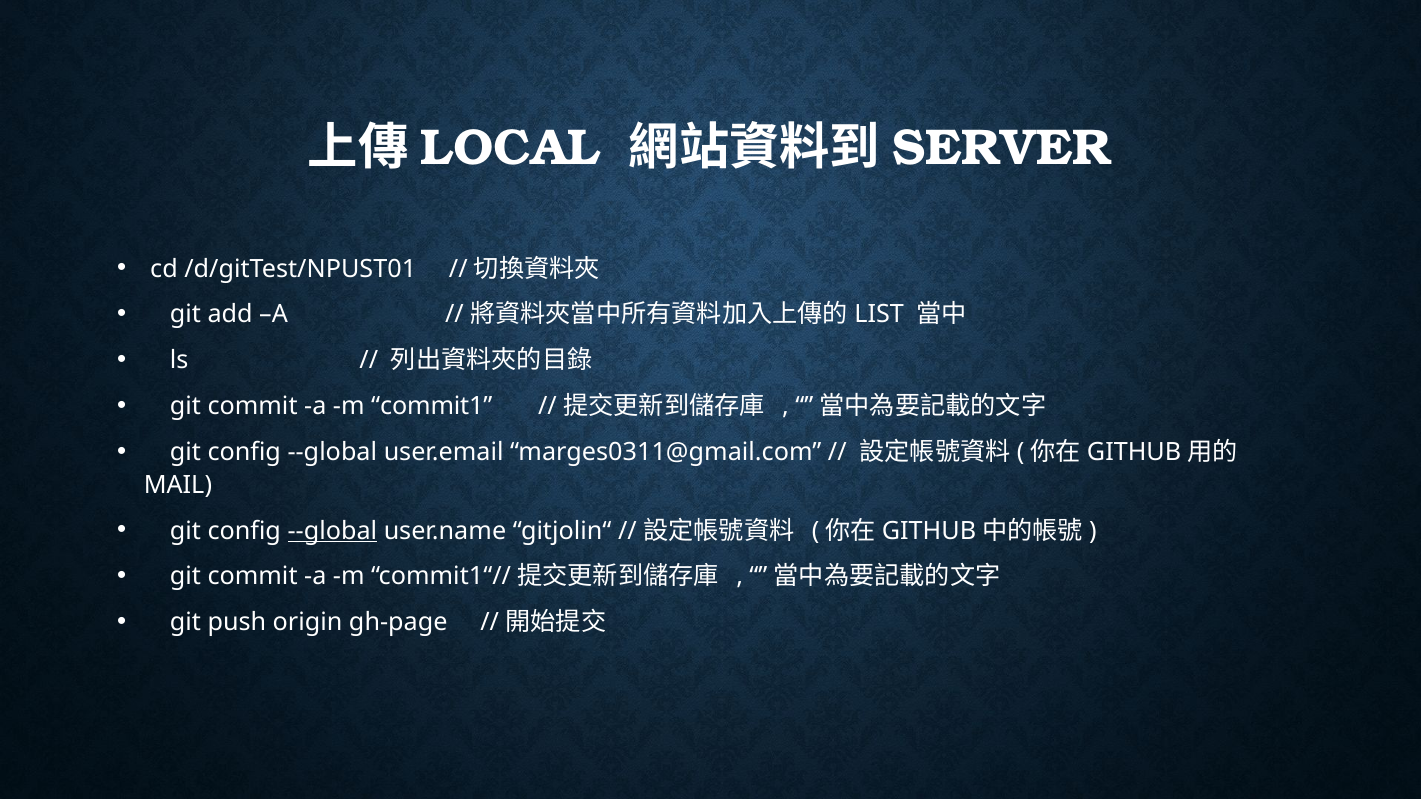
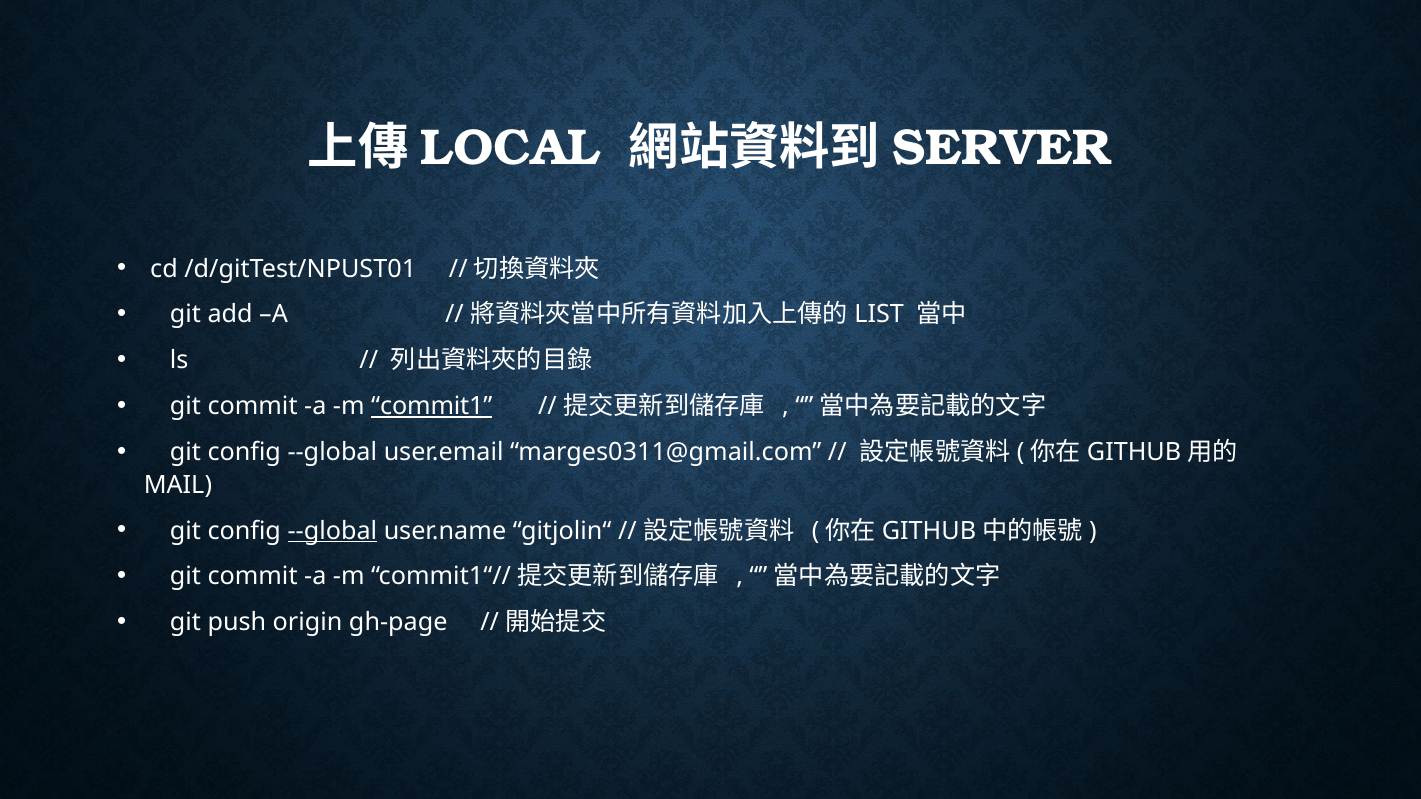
commit1 underline: none -> present
